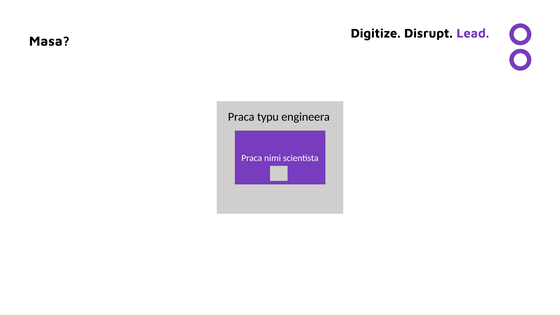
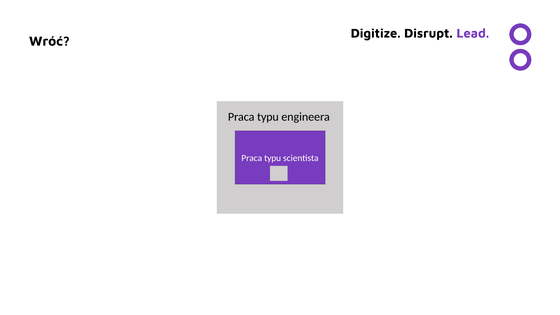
Masa: Masa -> Wróć
nimi at (273, 158): nimi -> typu
